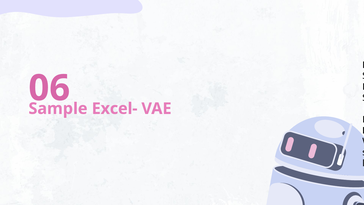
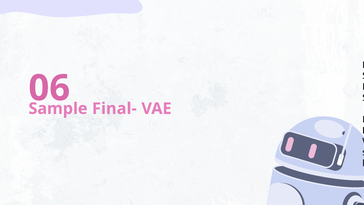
Excel-: Excel- -> Final-
